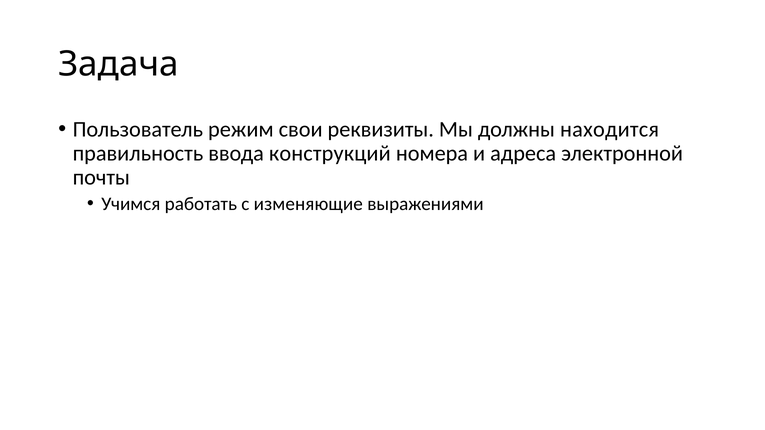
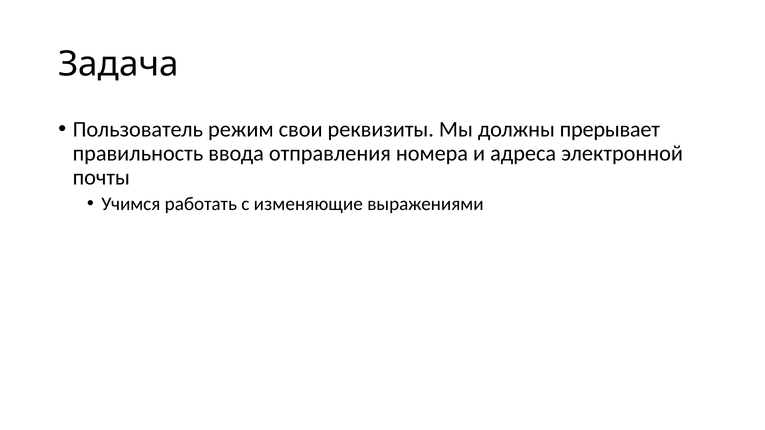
находится: находится -> прерывает
конструкций: конструкций -> отправления
